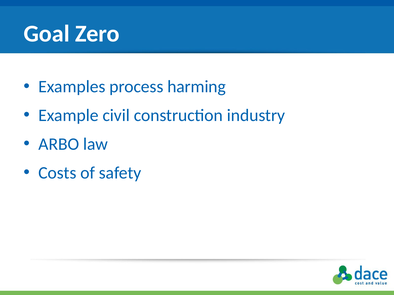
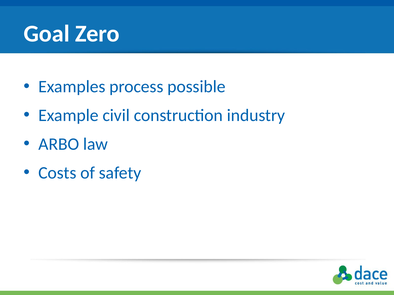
harming: harming -> possible
